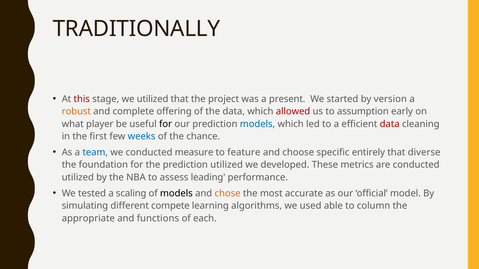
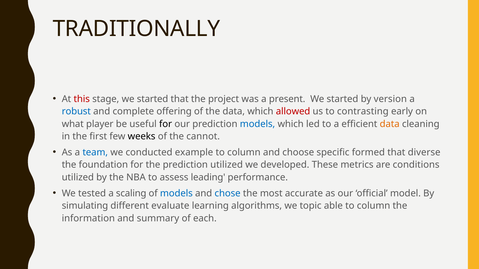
stage we utilized: utilized -> started
robust colour: orange -> blue
assumption: assumption -> contrasting
data at (390, 124) colour: red -> orange
weeks colour: blue -> black
chance: chance -> cannot
measure: measure -> example
feature at (244, 153): feature -> column
entirely: entirely -> formed
are conducted: conducted -> conditions
models at (176, 194) colour: black -> blue
chose colour: orange -> blue
compete: compete -> evaluate
used: used -> topic
appropriate: appropriate -> information
functions: functions -> summary
